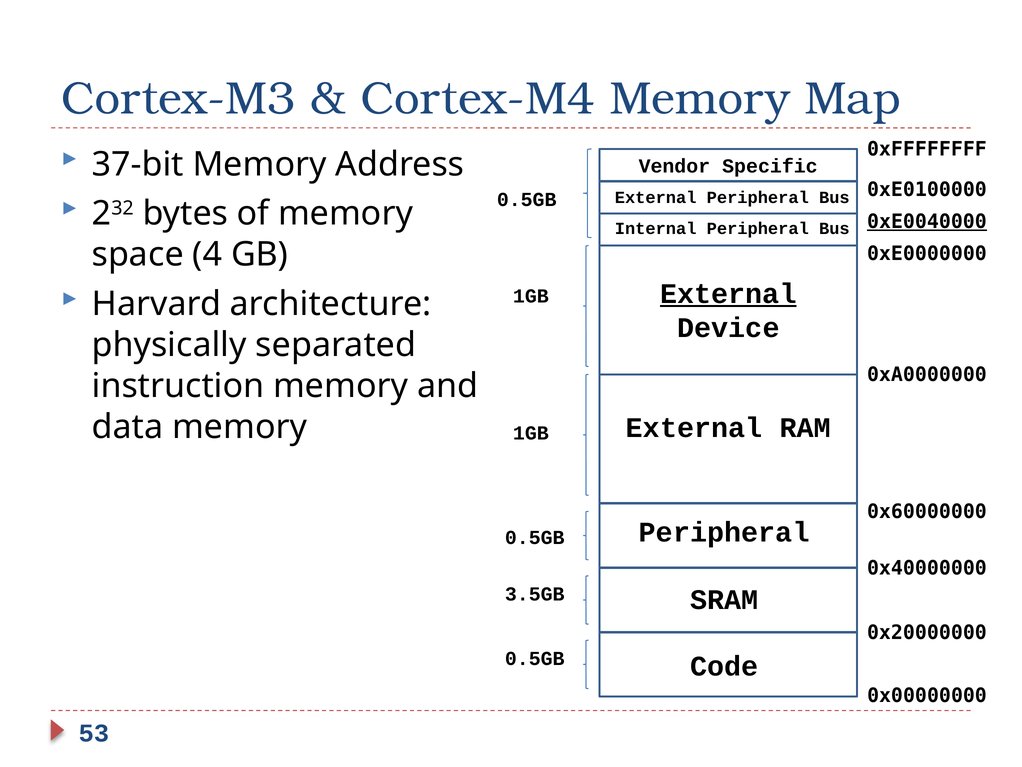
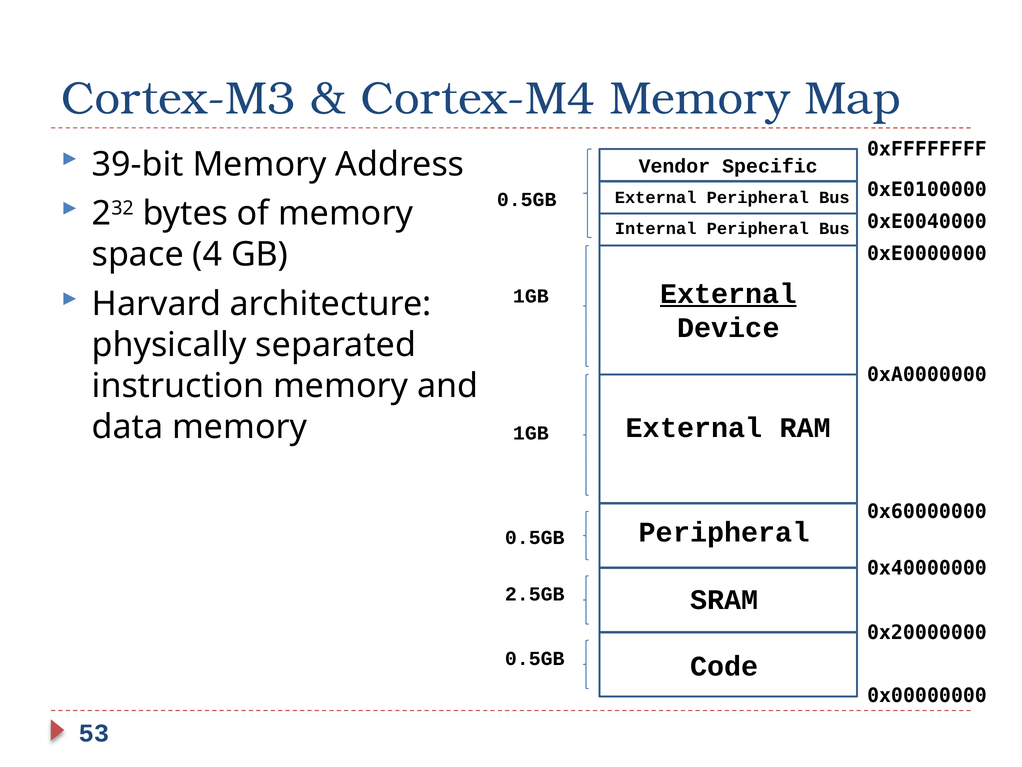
37-bit: 37-bit -> 39-bit
0xE0040000 underline: present -> none
3.5GB: 3.5GB -> 2.5GB
